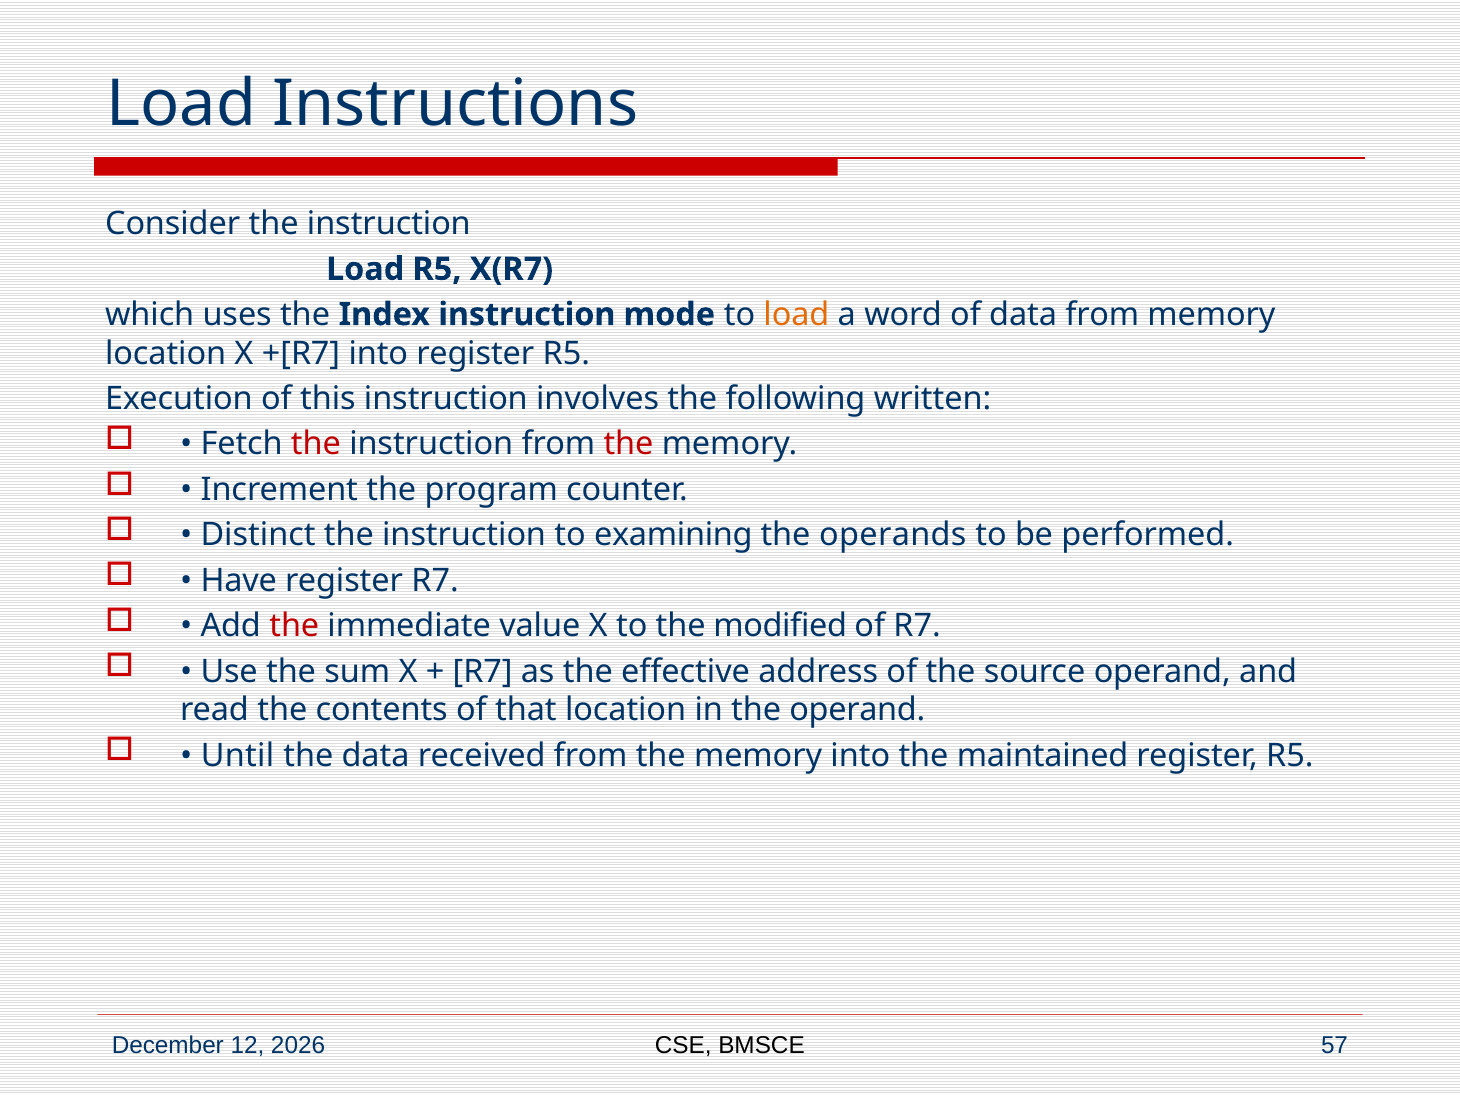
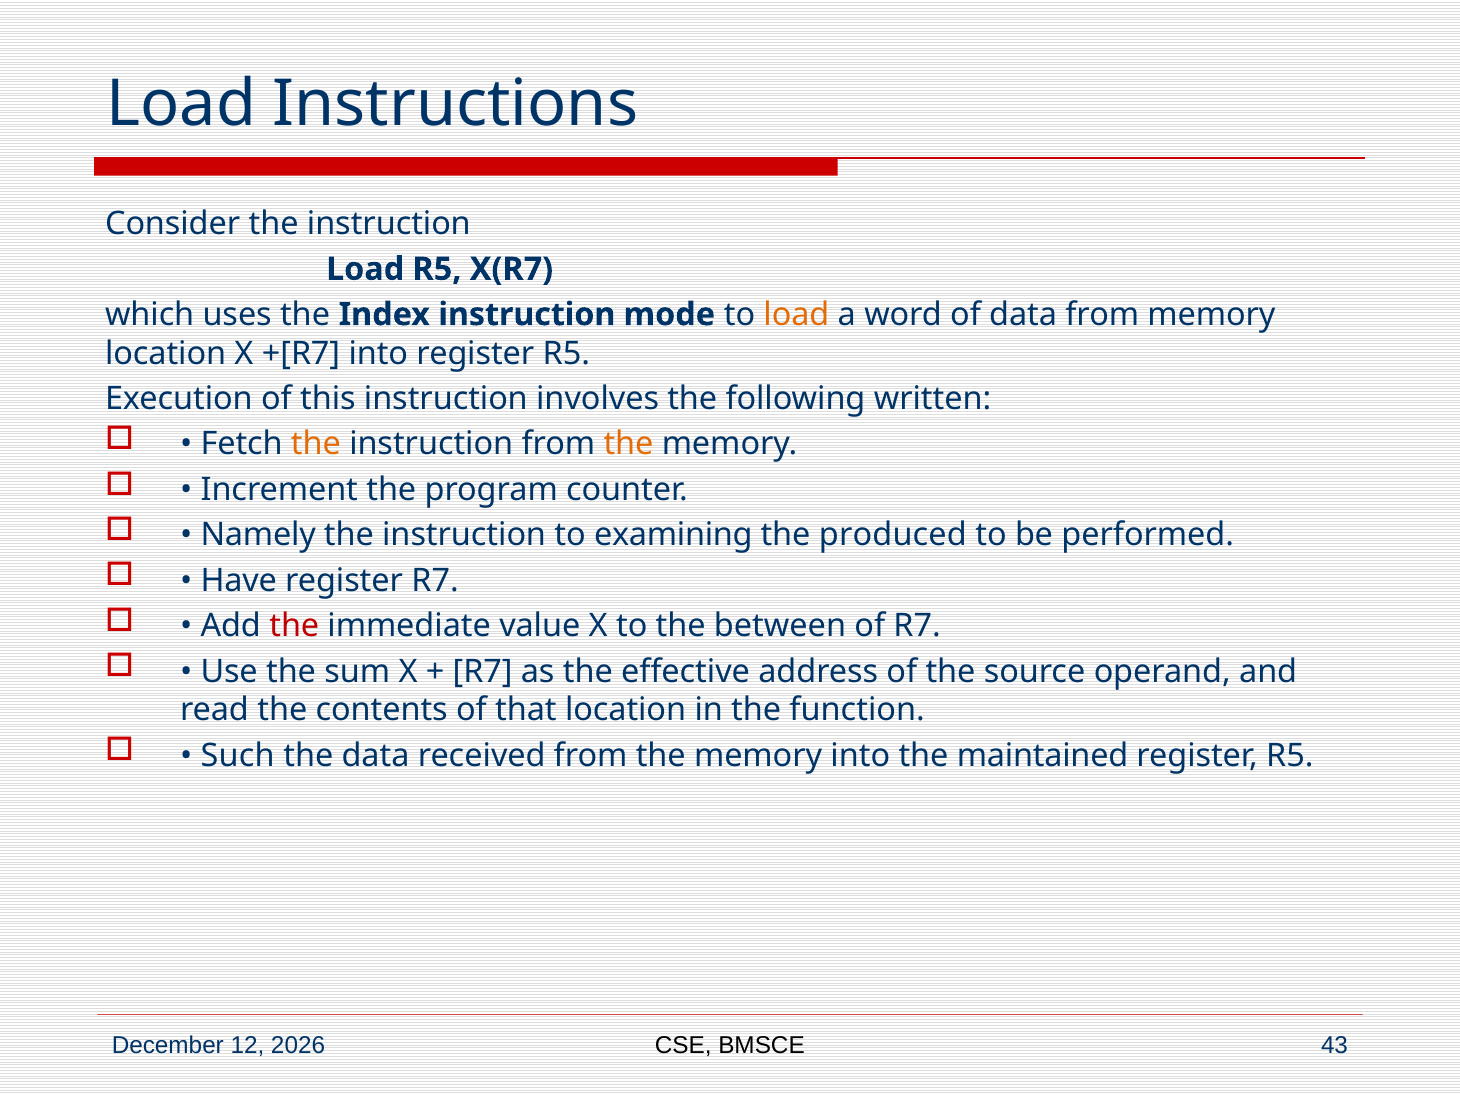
the at (316, 444) colour: red -> orange
the at (628, 444) colour: red -> orange
Distinct: Distinct -> Namely
operands: operands -> produced
modified: modified -> between
the operand: operand -> function
Until: Until -> Such
57: 57 -> 43
